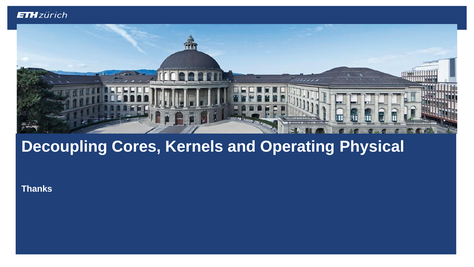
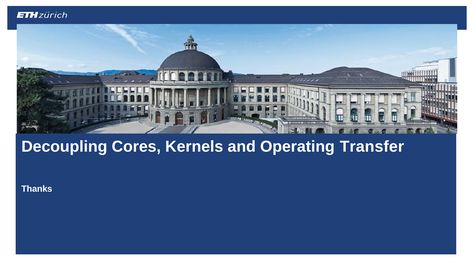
Physical: Physical -> Transfer
